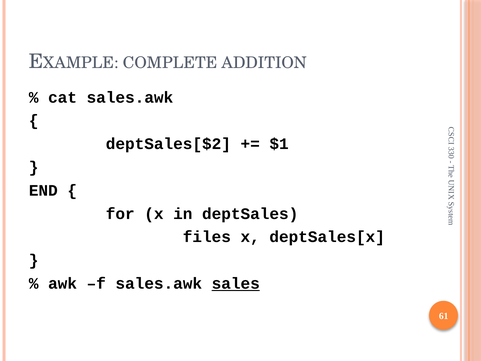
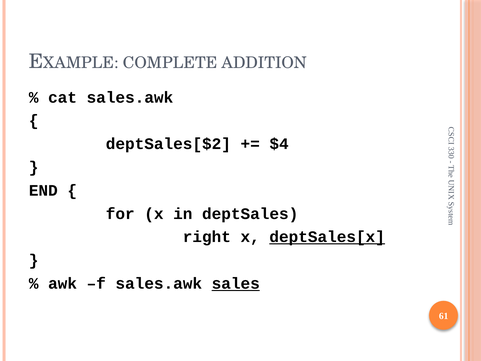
$1: $1 -> $4
files: files -> right
deptSales[x underline: none -> present
